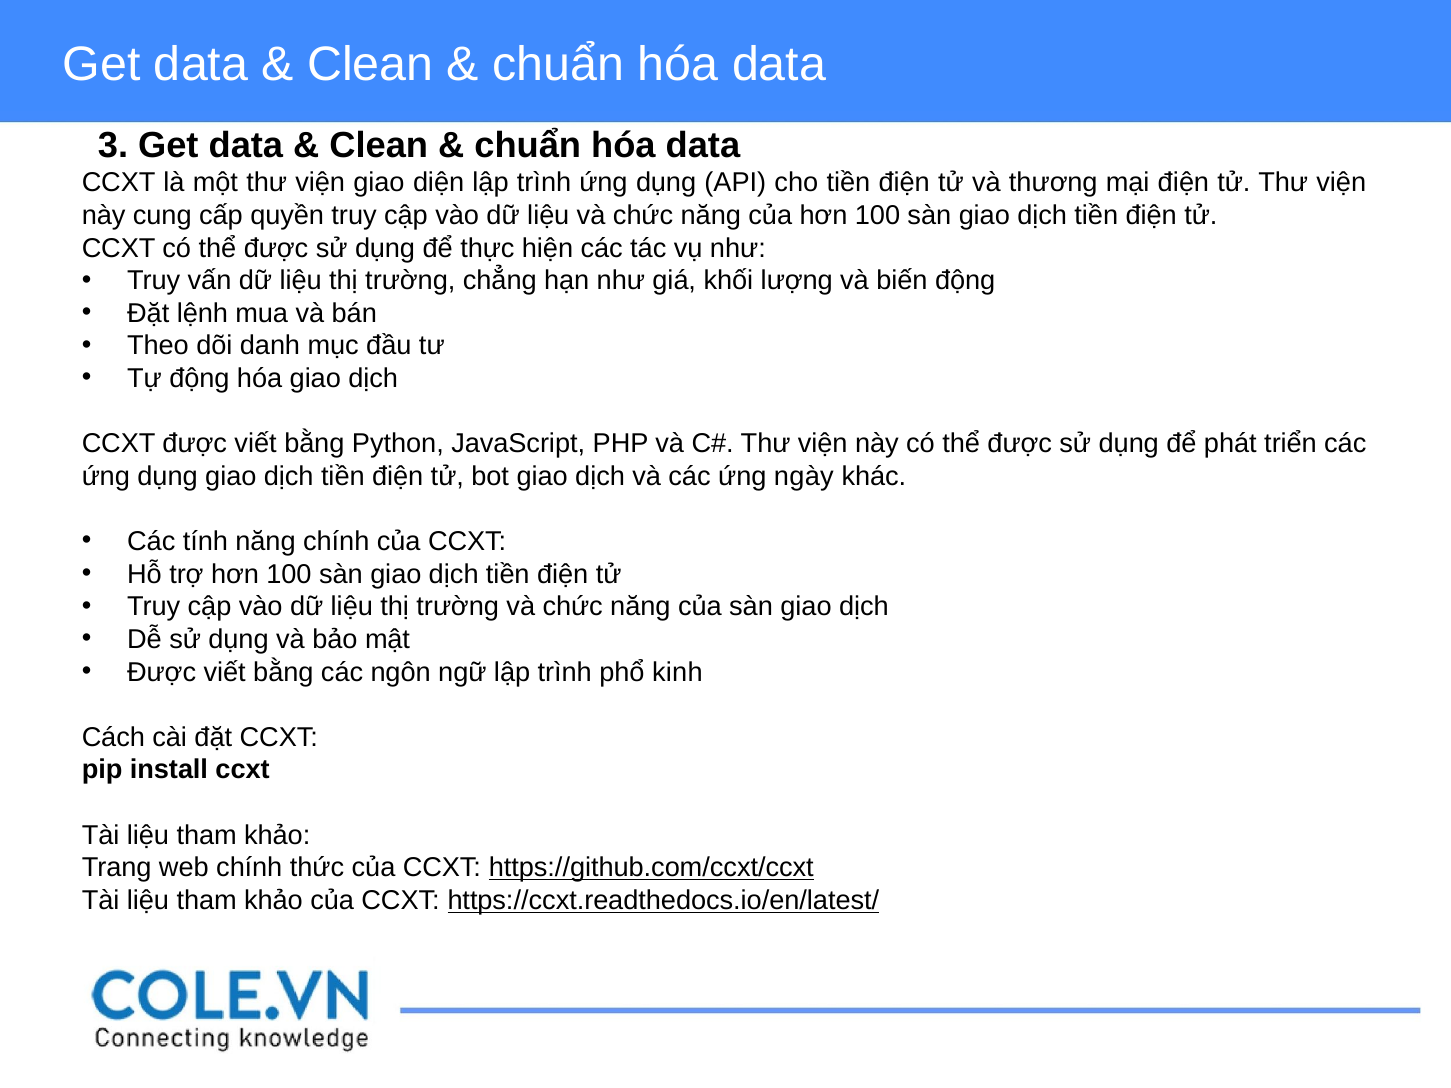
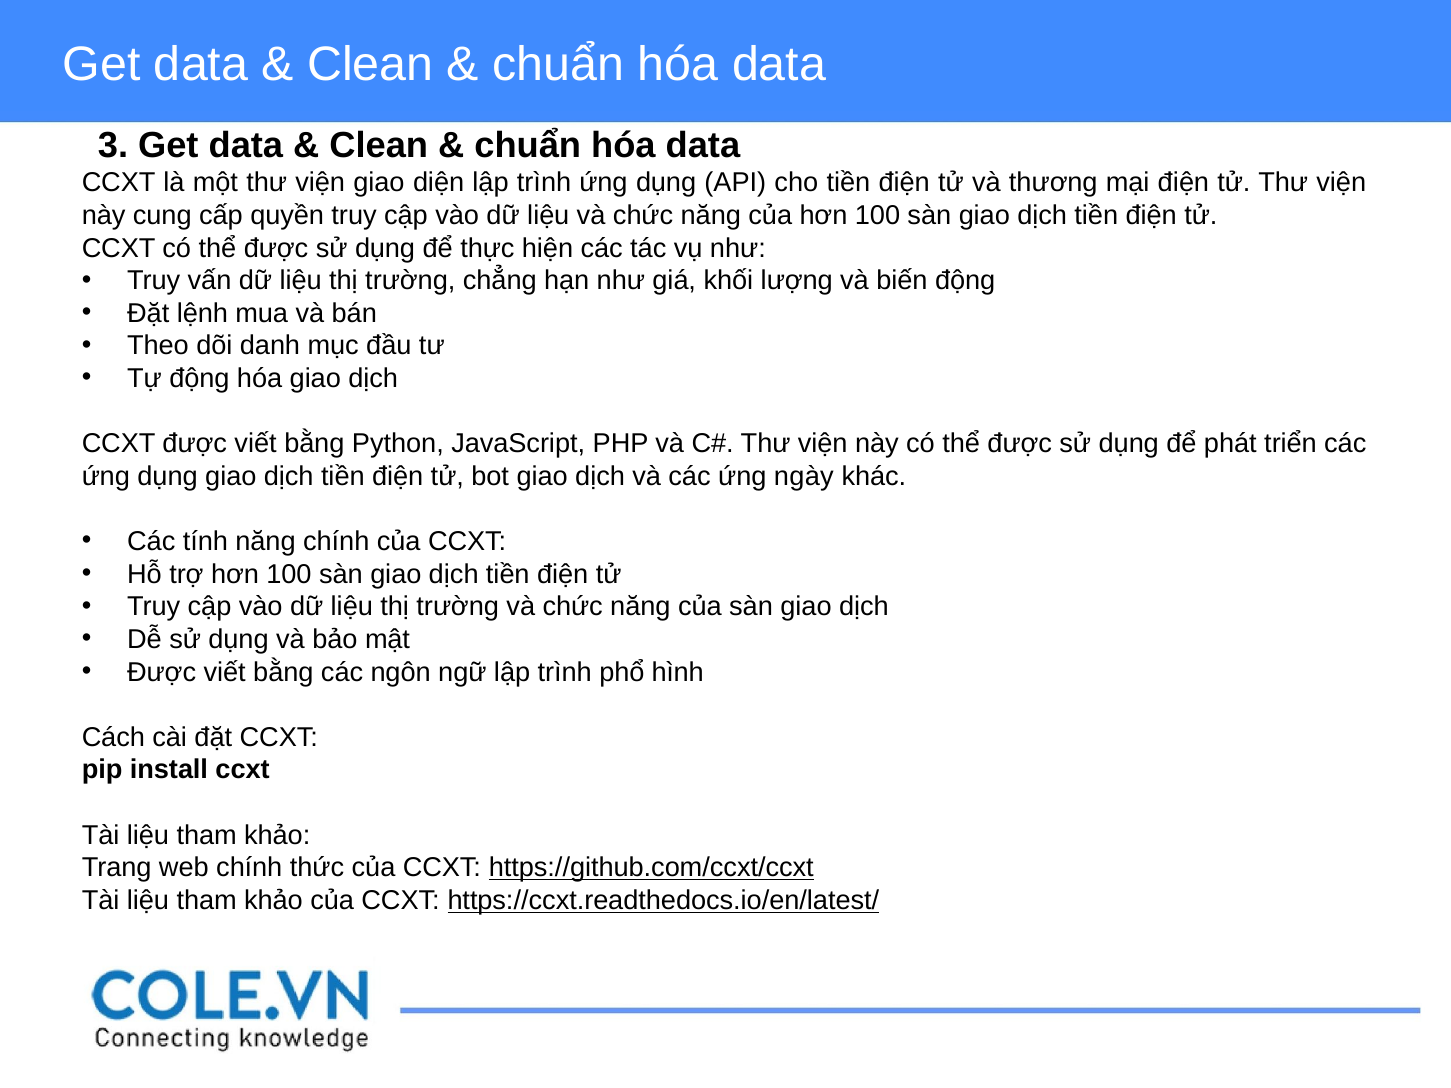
kinh: kinh -> hình
